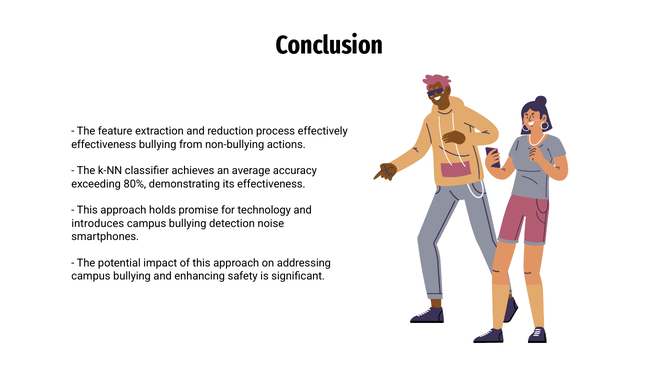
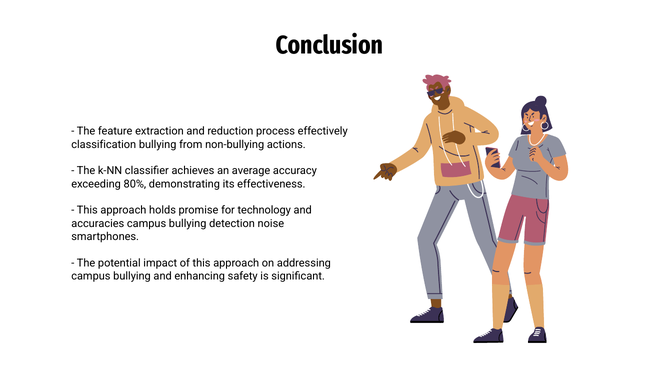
effectiveness at (104, 144): effectiveness -> classification
introduces: introduces -> accuracies
